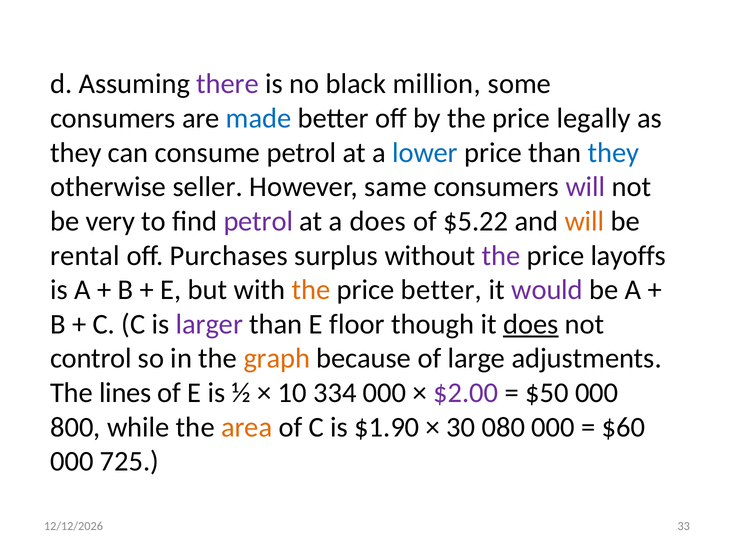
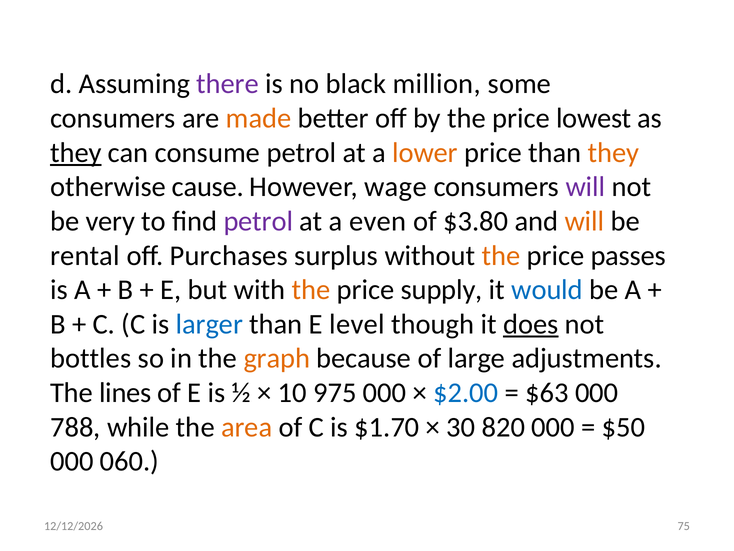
made colour: blue -> orange
legally: legally -> lowest
they at (76, 153) underline: none -> present
lower colour: blue -> orange
they at (614, 153) colour: blue -> orange
seller: seller -> cause
same: same -> wage
a does: does -> even
$5.22: $5.22 -> $3.80
the at (501, 255) colour: purple -> orange
layoffs: layoffs -> passes
price better: better -> supply
would colour: purple -> blue
larger colour: purple -> blue
floor: floor -> level
control: control -> bottles
334: 334 -> 975
$2.00 colour: purple -> blue
$50: $50 -> $63
800: 800 -> 788
$1.90: $1.90 -> $1.70
080: 080 -> 820
$60: $60 -> $50
725: 725 -> 060
33: 33 -> 75
